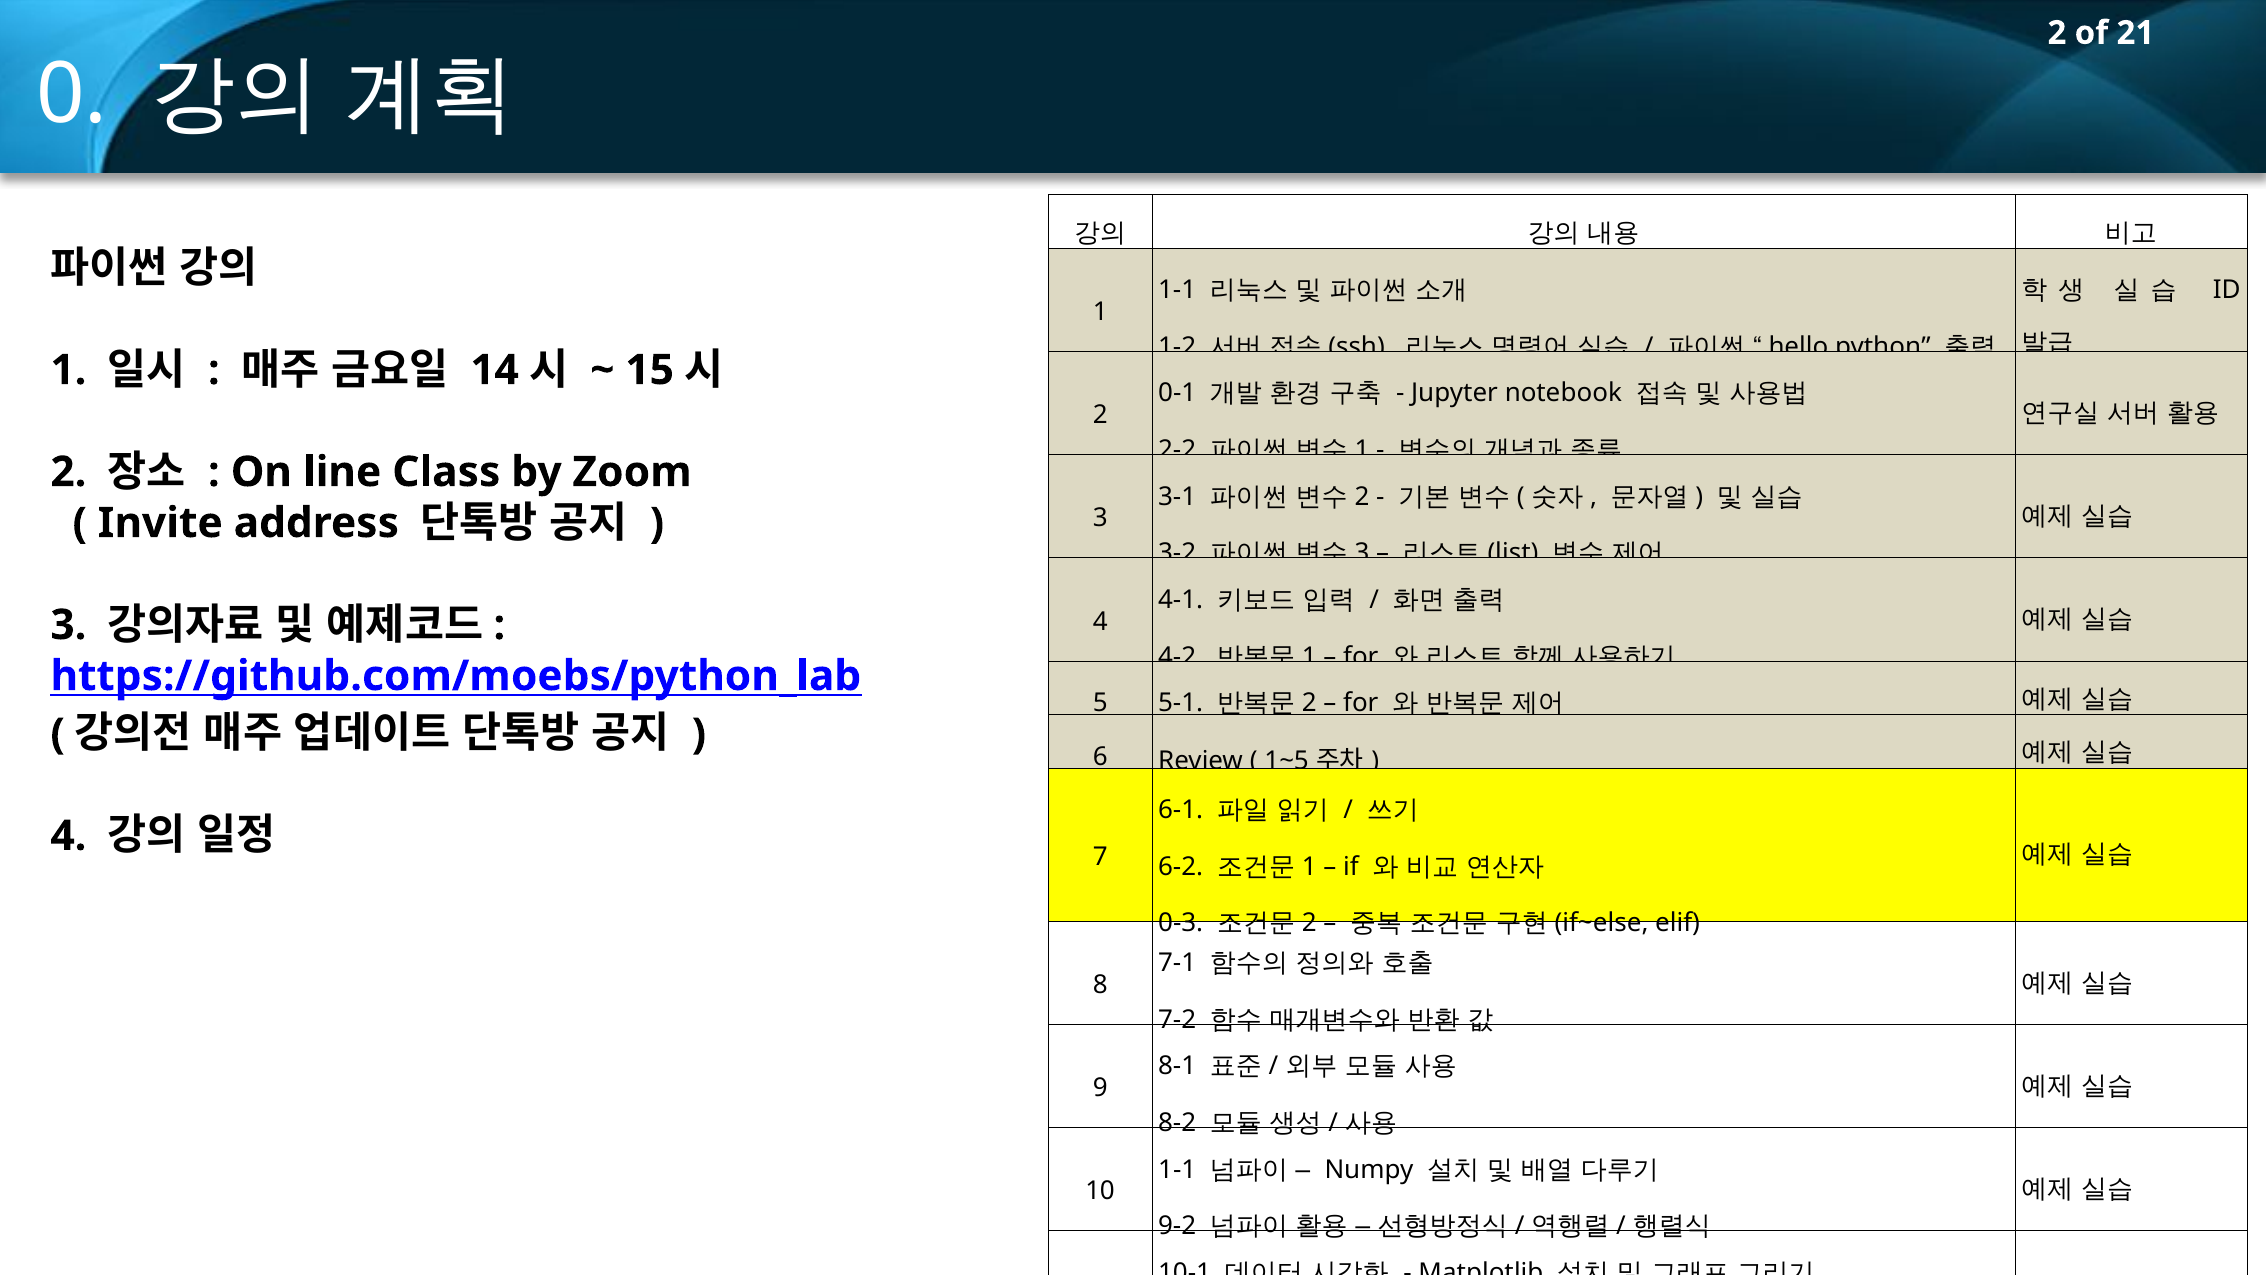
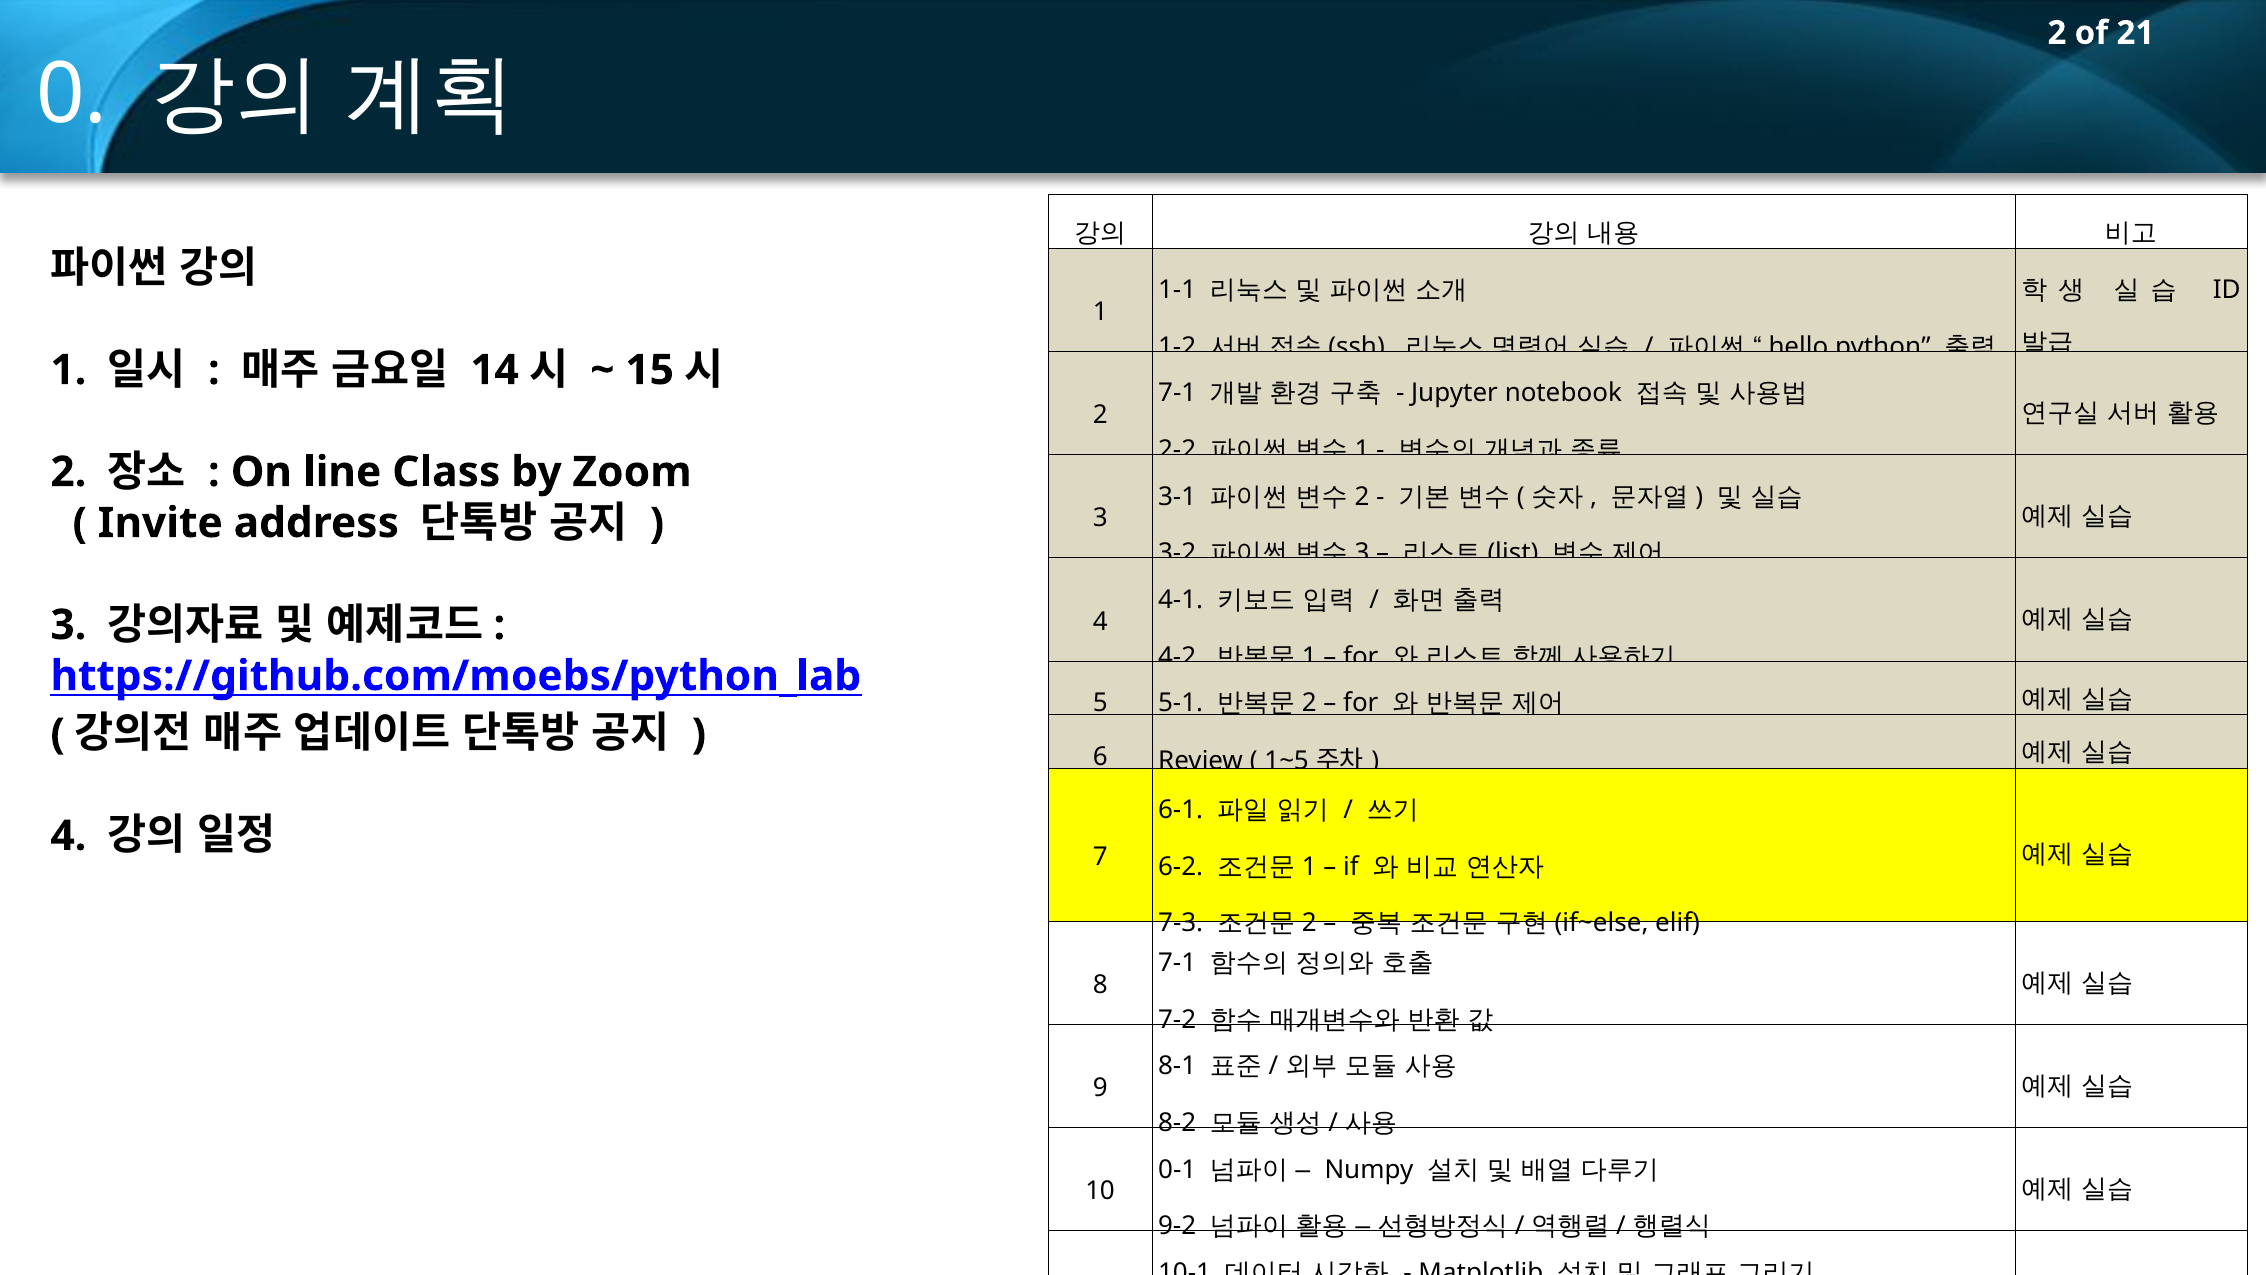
0-1 at (1177, 393): 0-1 -> 7-1
0-3: 0-3 -> 7-3
1-1 at (1177, 1169): 1-1 -> 0-1
